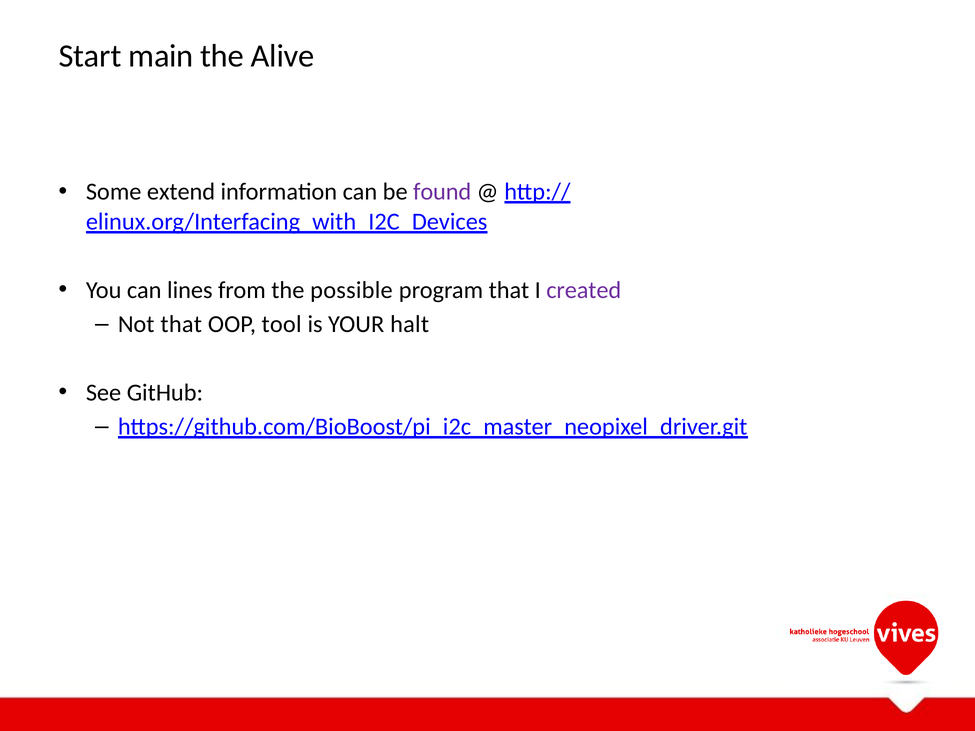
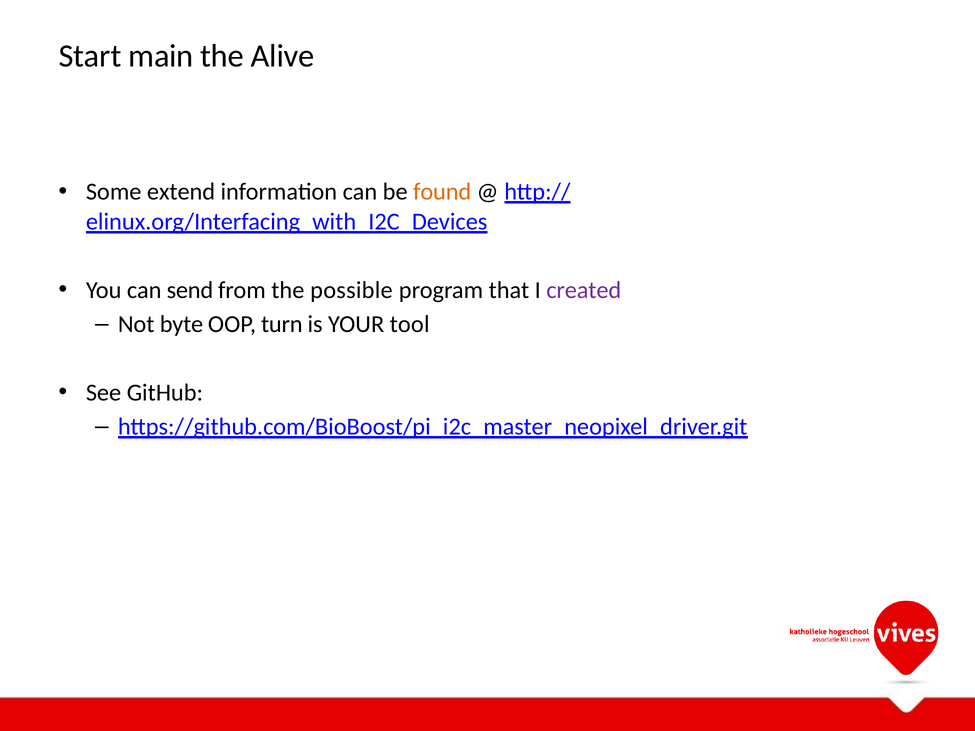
found colour: purple -> orange
lines: lines -> send
Not that: that -> byte
tool: tool -> turn
halt: halt -> tool
